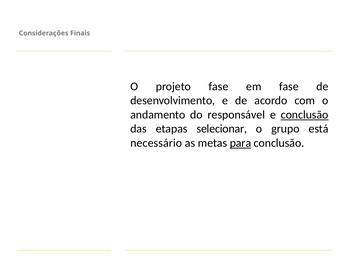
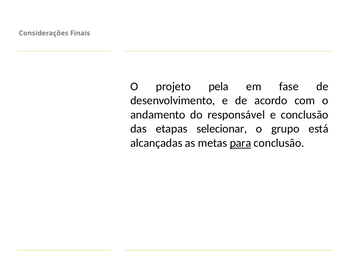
projeto fase: fase -> pela
conclusão at (305, 115) underline: present -> none
necessário: necessário -> alcançadas
